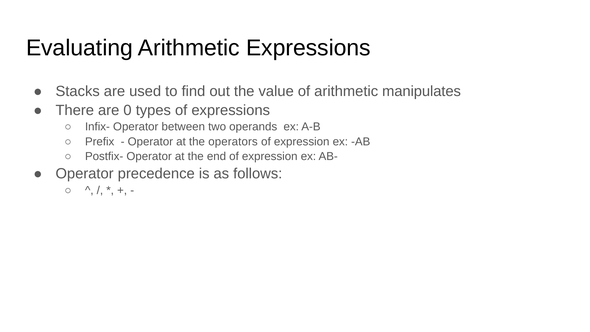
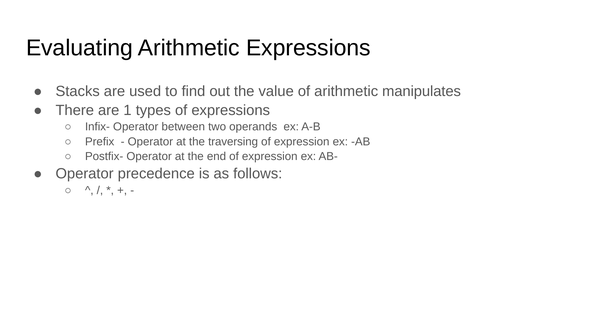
0: 0 -> 1
operators: operators -> traversing
